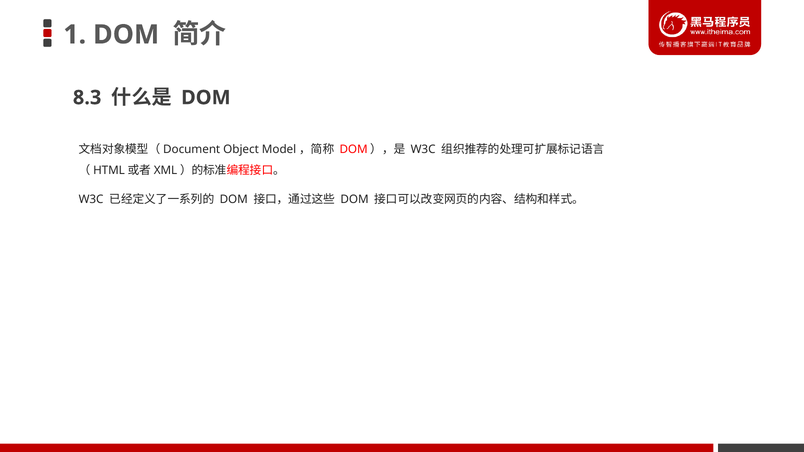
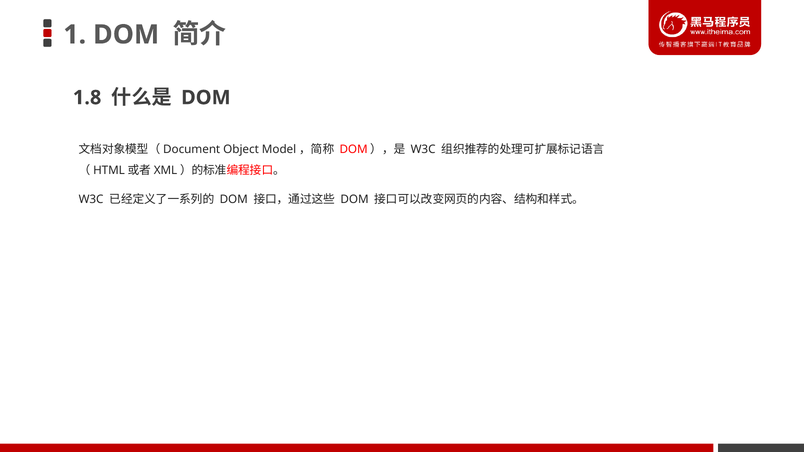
8.3: 8.3 -> 1.8
